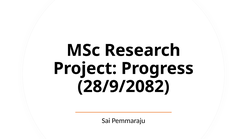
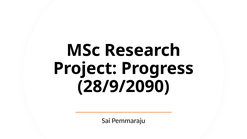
28/9/2082: 28/9/2082 -> 28/9/2090
